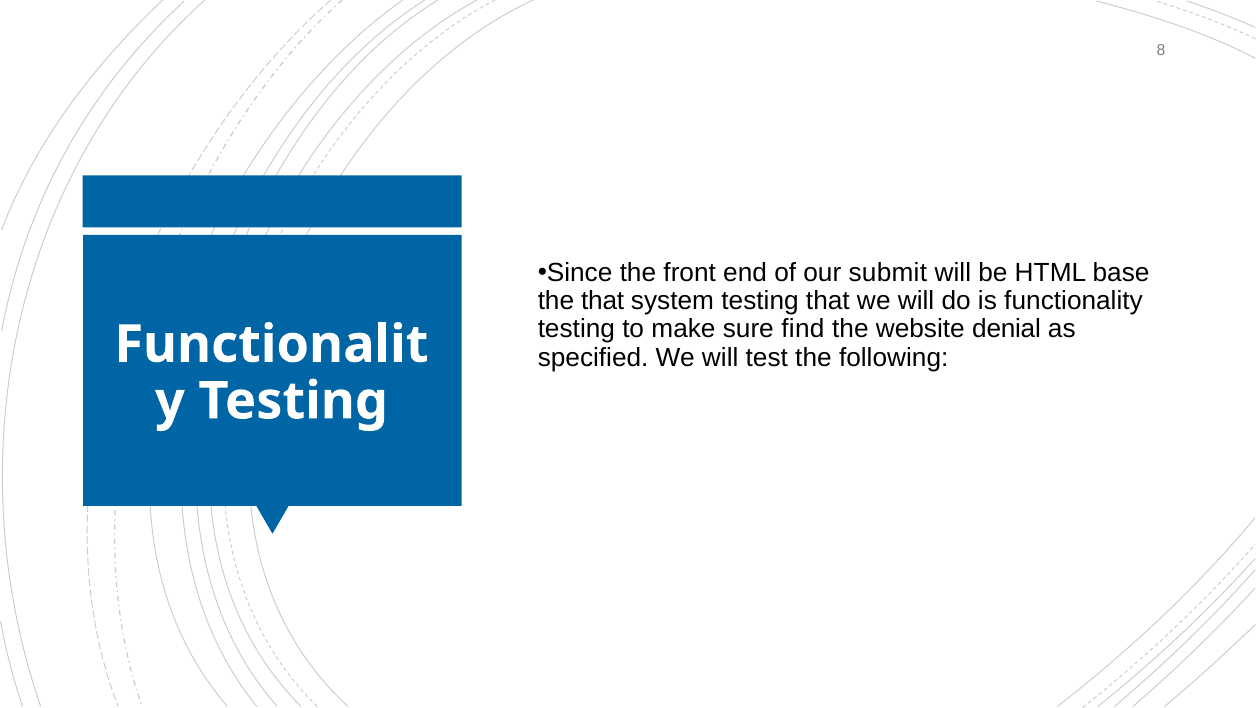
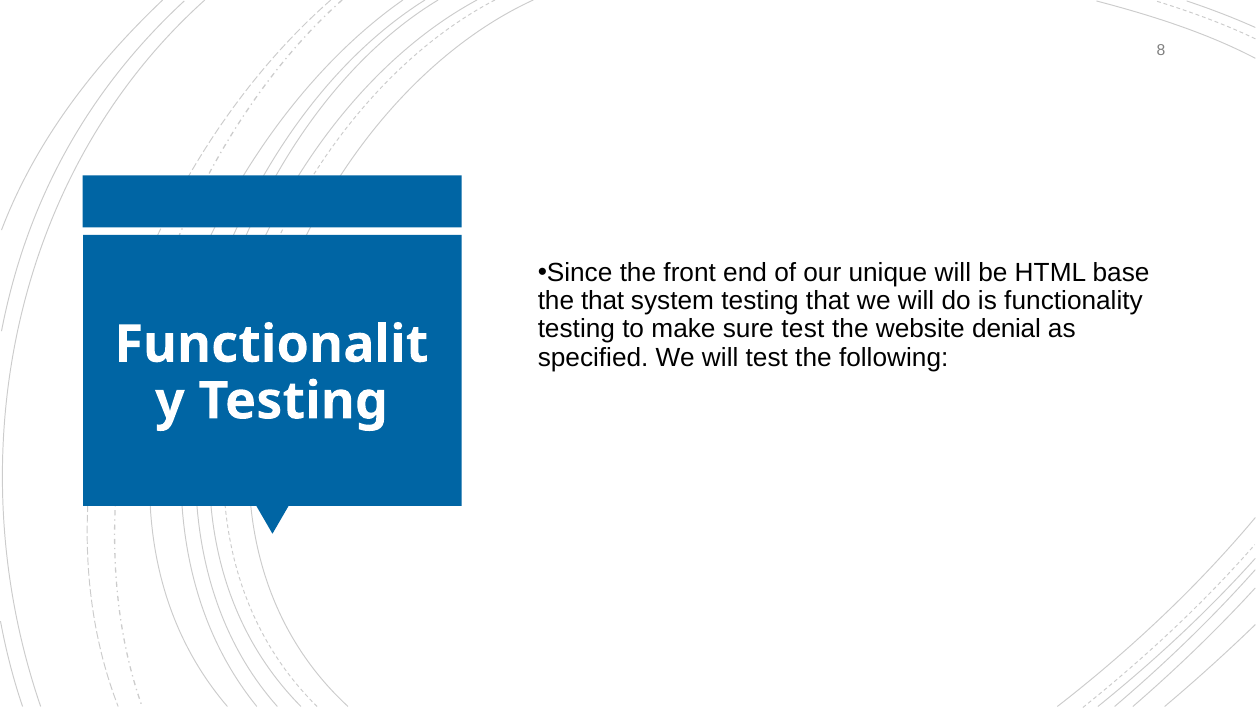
submit: submit -> unique
sure find: find -> test
